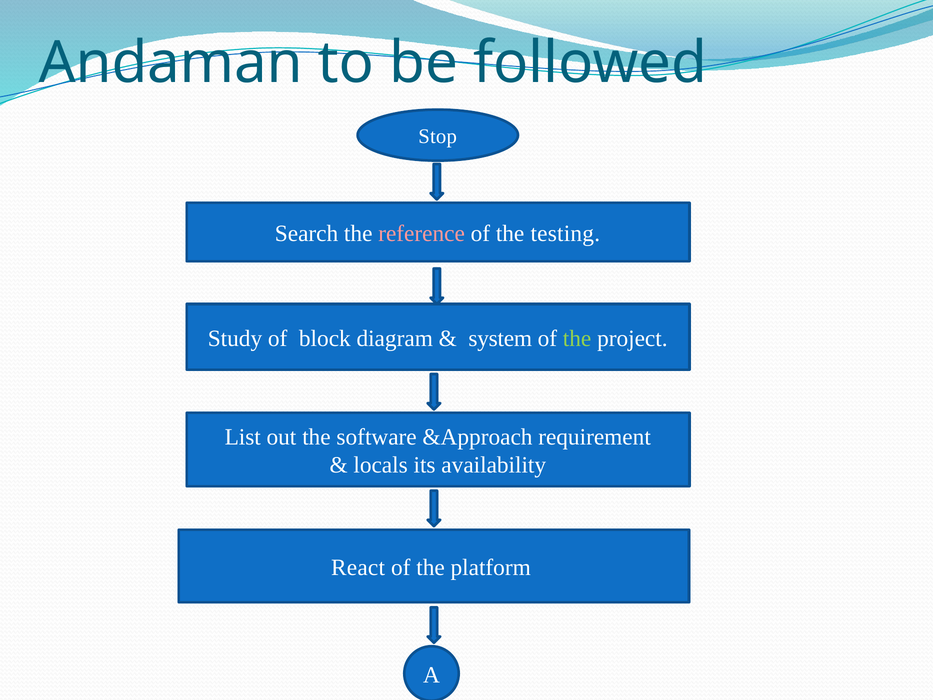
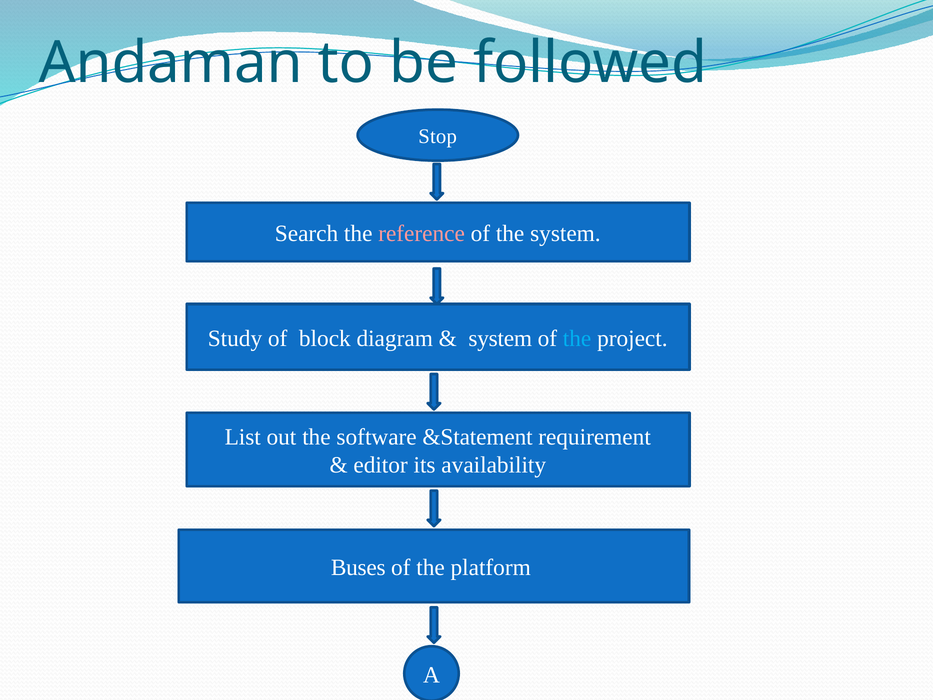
the testing: testing -> system
the at (577, 338) colour: light green -> light blue
&Approach: &Approach -> &Statement
locals: locals -> editor
React: React -> Buses
